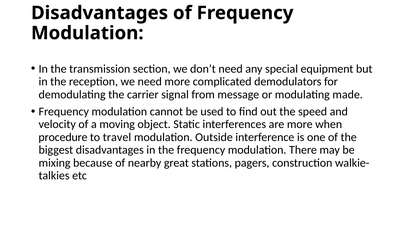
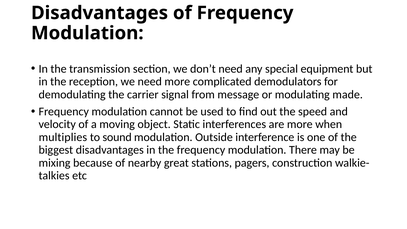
procedure: procedure -> multiplies
travel: travel -> sound
